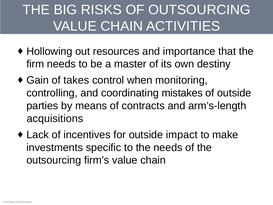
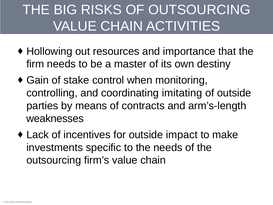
takes: takes -> stake
mistakes: mistakes -> imitating
acquisitions: acquisitions -> weaknesses
